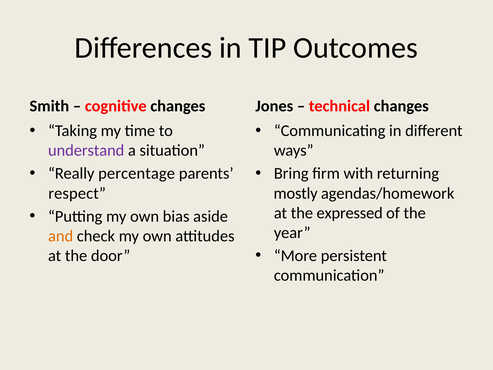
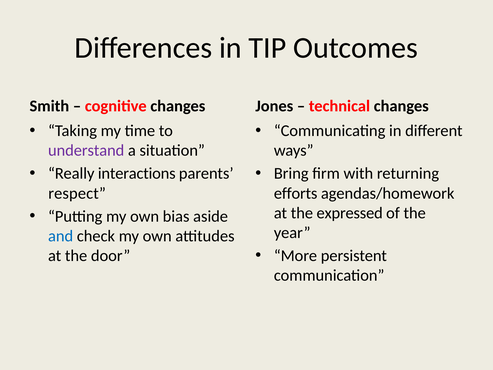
percentage: percentage -> interactions
mostly: mostly -> efforts
and colour: orange -> blue
